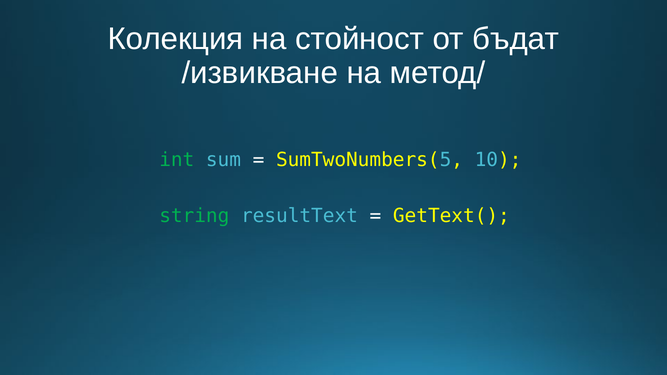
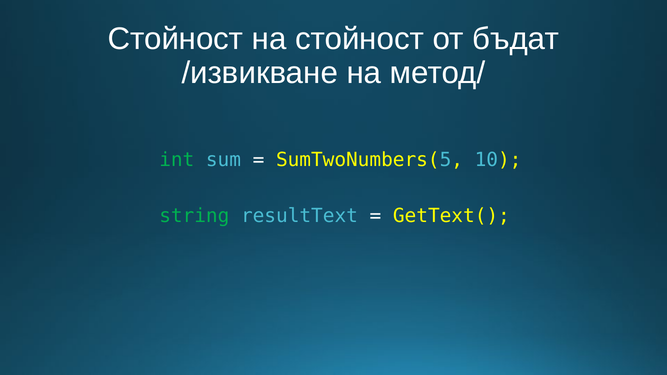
Колекция at (175, 39): Колекция -> Стойност
